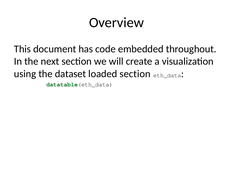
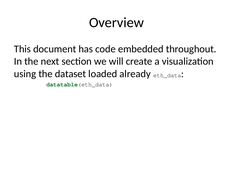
loaded section: section -> already
